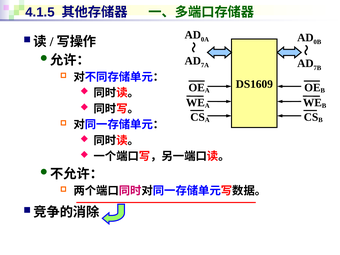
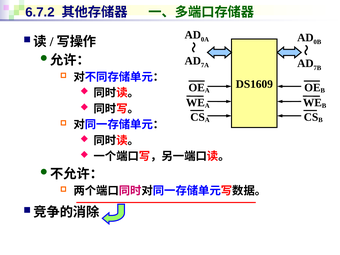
4.1.5: 4.1.5 -> 6.7.2
